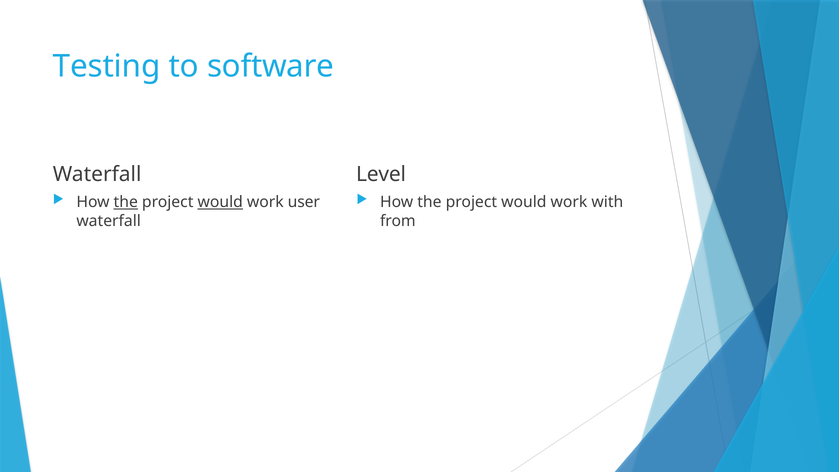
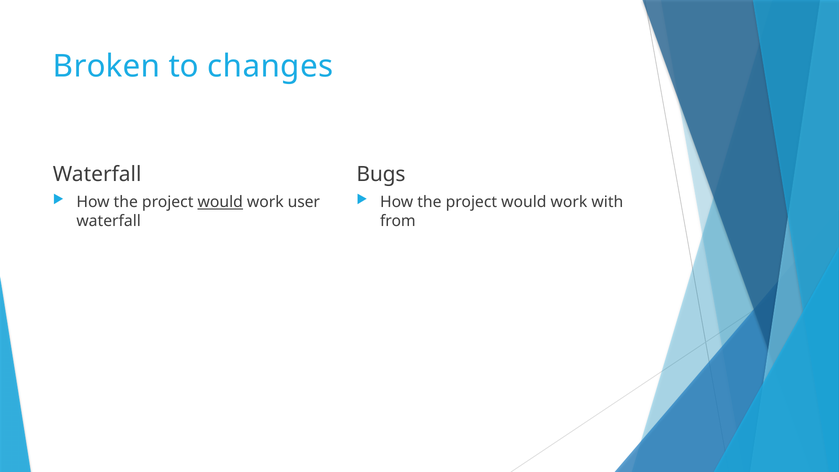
Testing: Testing -> Broken
software: software -> changes
Level: Level -> Bugs
the at (126, 202) underline: present -> none
